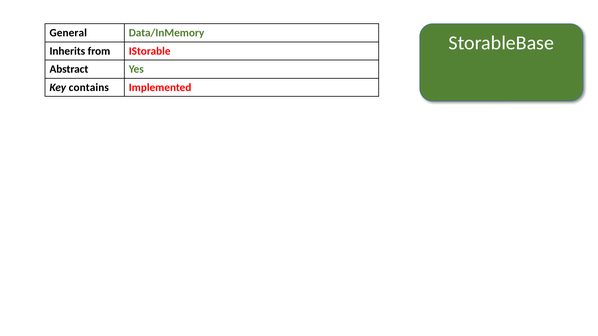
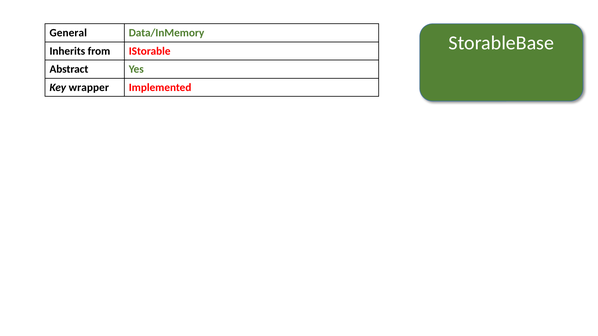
contains: contains -> wrapper
